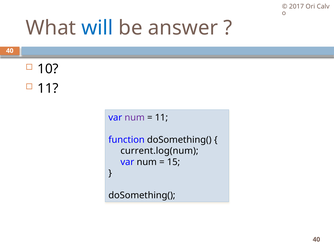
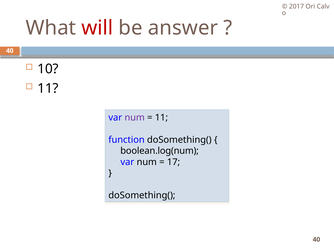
will colour: blue -> red
current.log(num: current.log(num -> boolean.log(num
15: 15 -> 17
